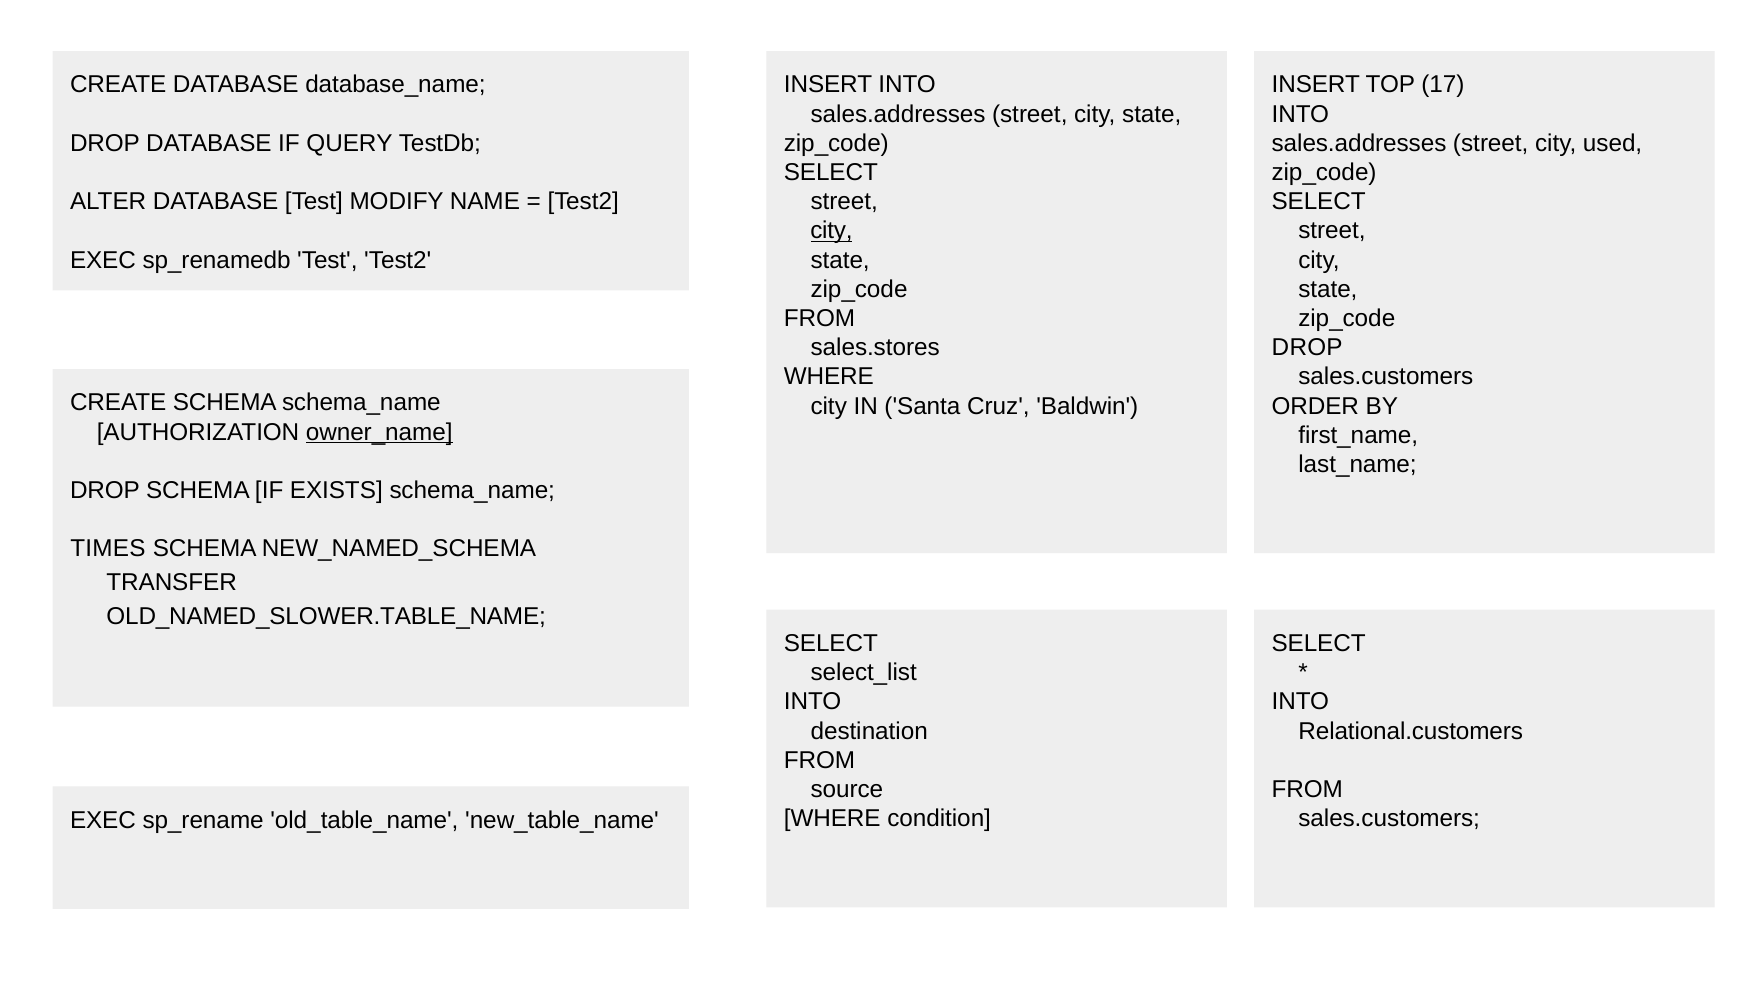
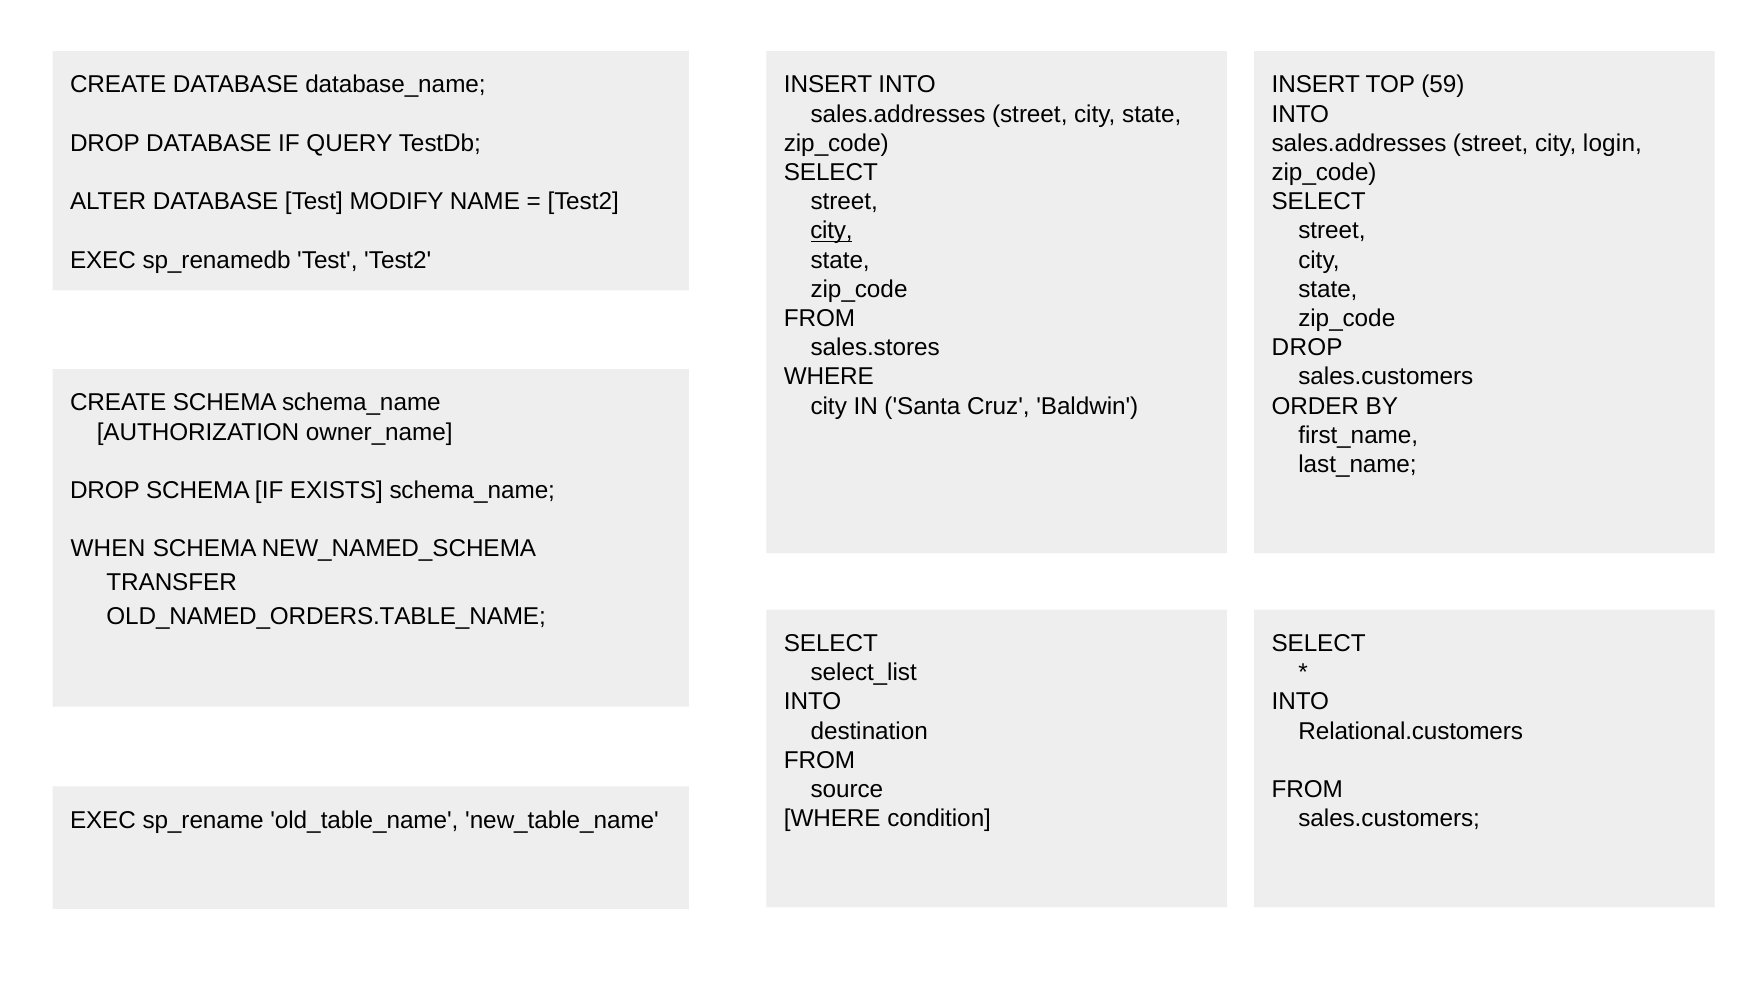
17: 17 -> 59
used: used -> login
owner_name underline: present -> none
TIMES: TIMES -> WHEN
OLD_NAMED_SLOWER.TABLE_NAME: OLD_NAMED_SLOWER.TABLE_NAME -> OLD_NAMED_ORDERS.TABLE_NAME
